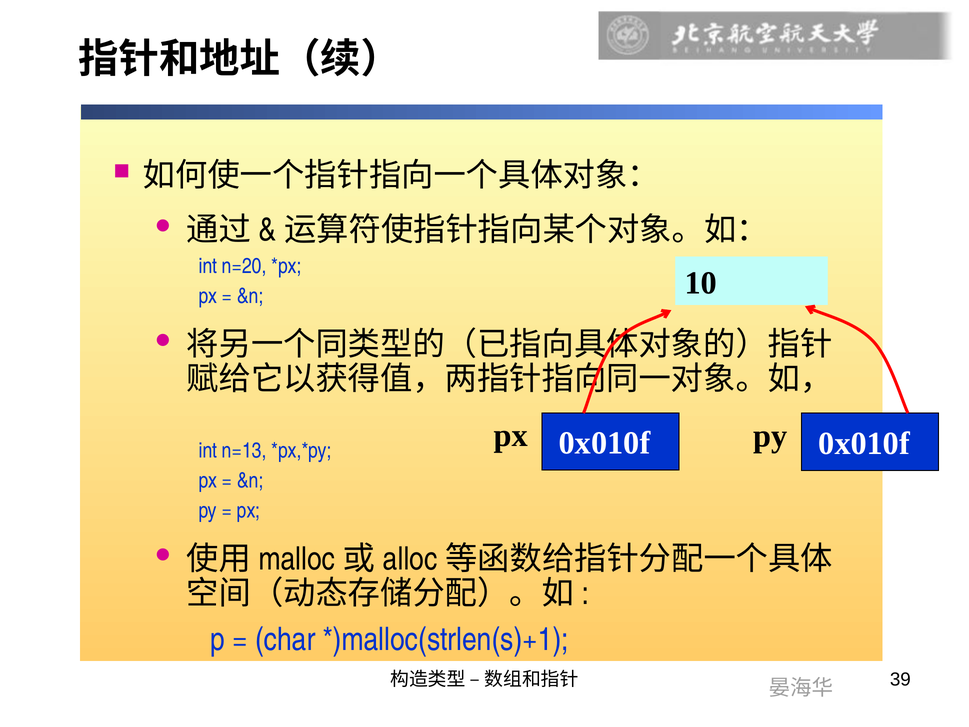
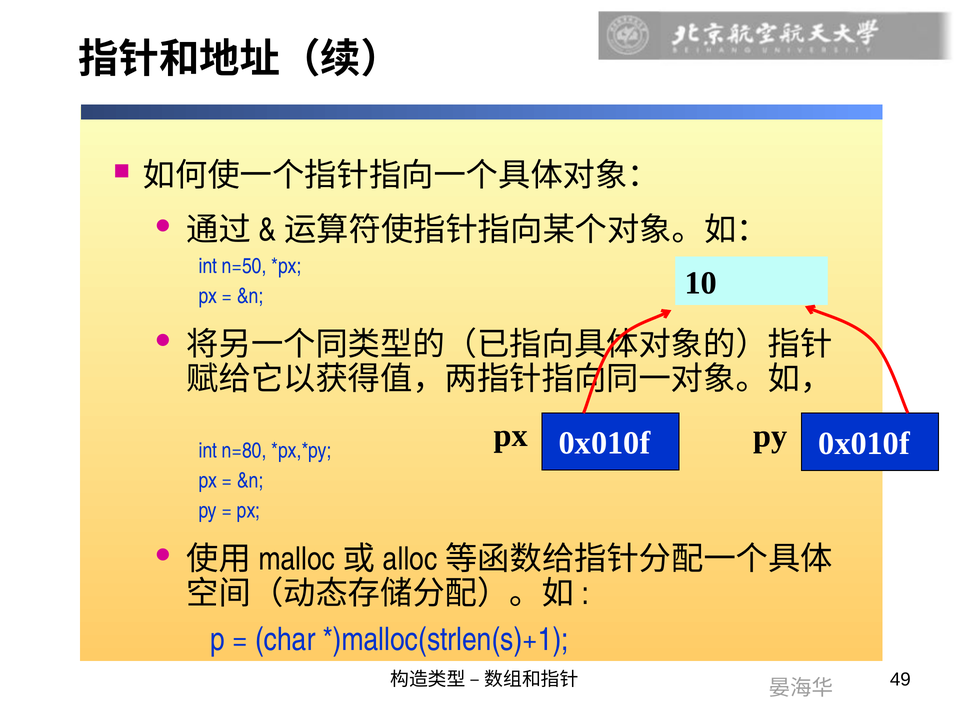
n=20: n=20 -> n=50
n=13: n=13 -> n=80
39: 39 -> 49
